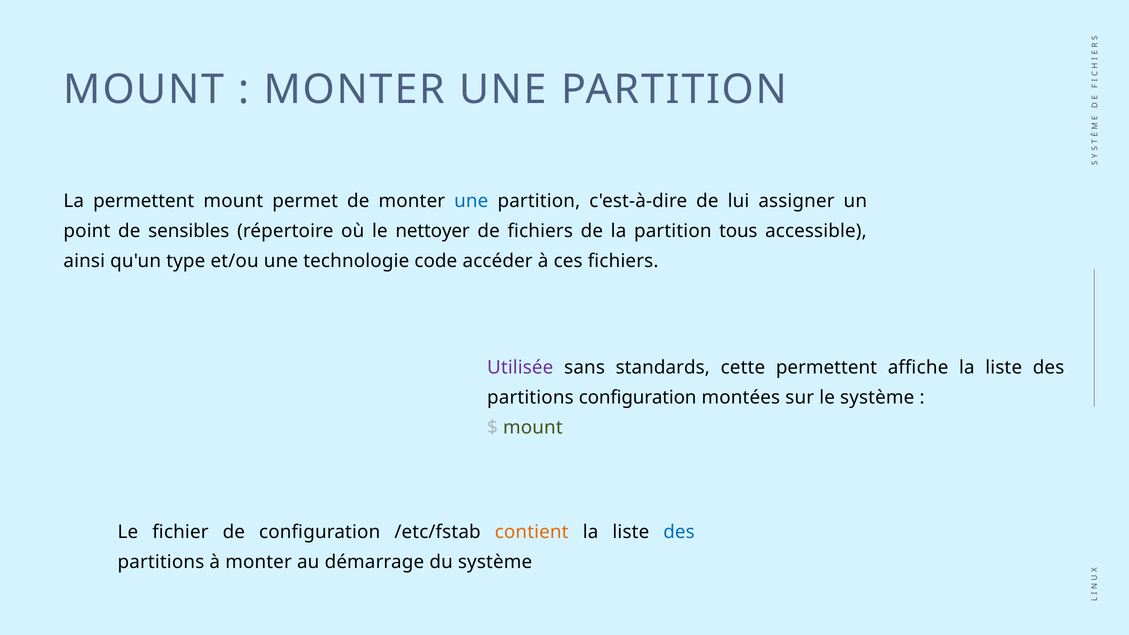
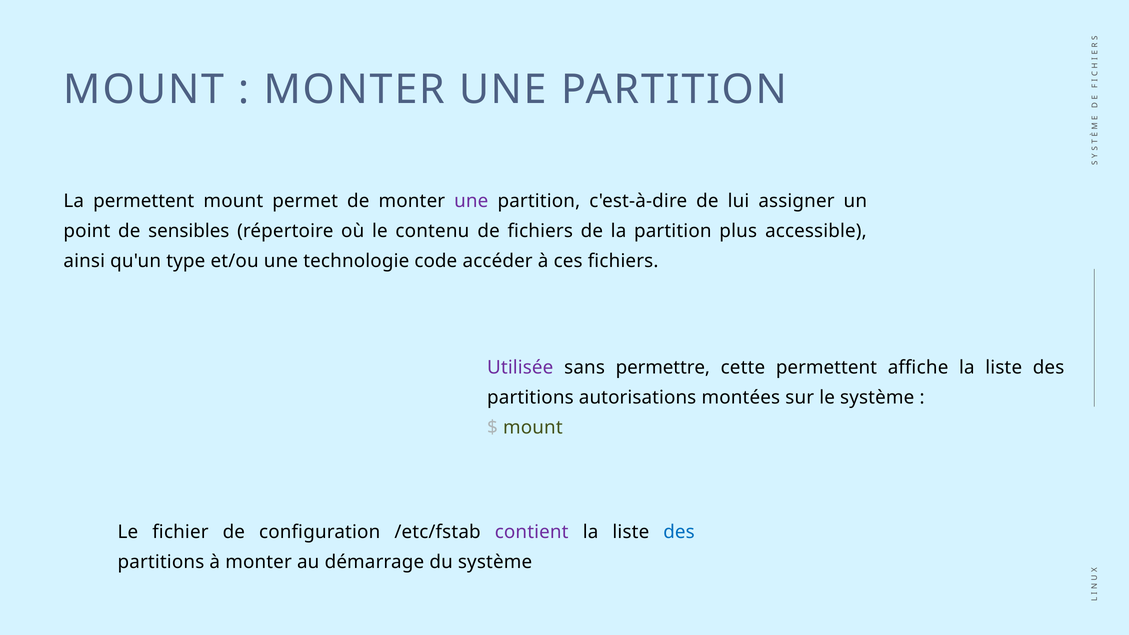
une at (471, 201) colour: blue -> purple
nettoyer: nettoyer -> contenu
tous: tous -> plus
standards: standards -> permettre
partitions configuration: configuration -> autorisations
contient colour: orange -> purple
